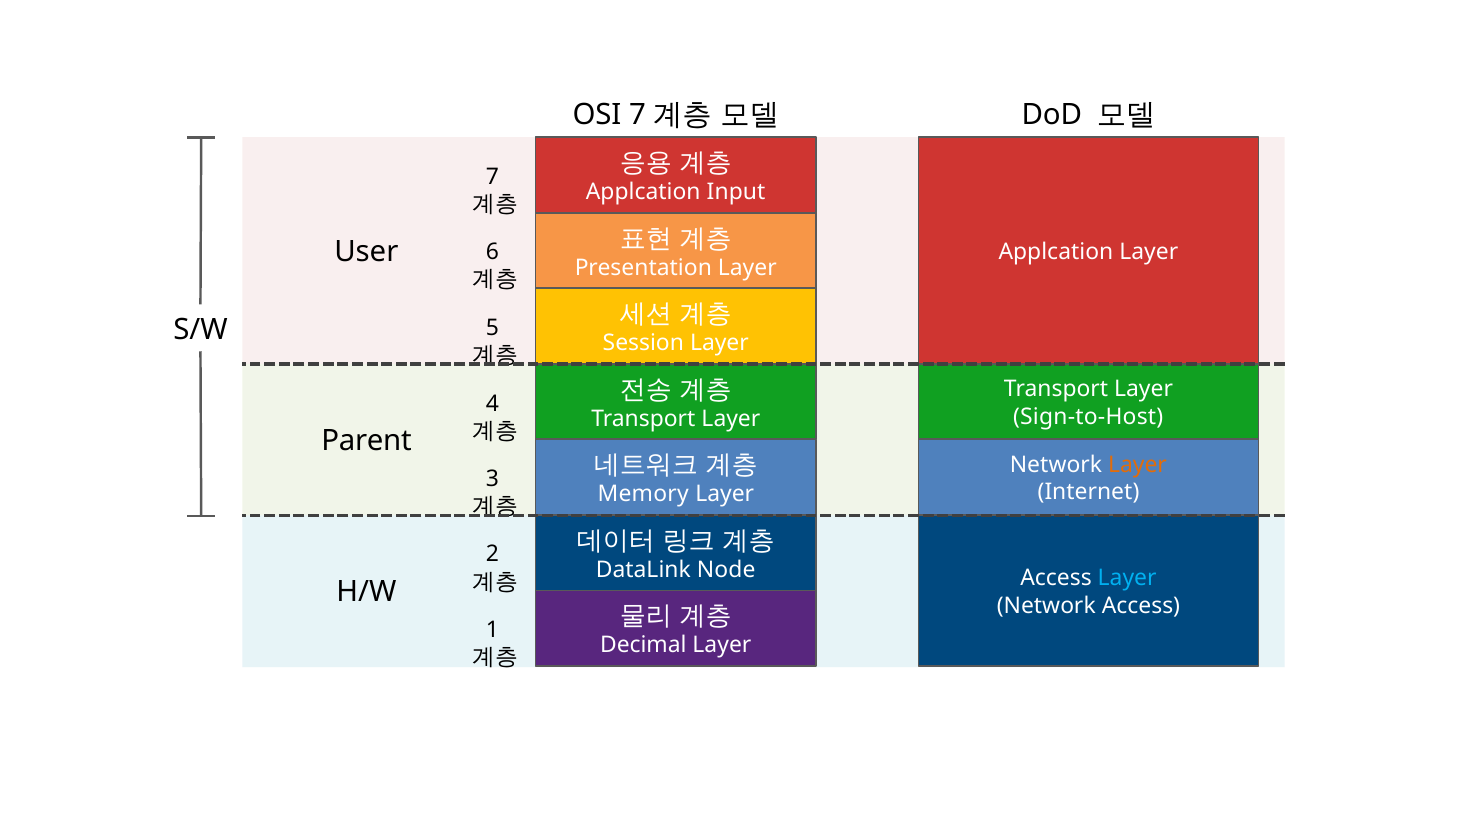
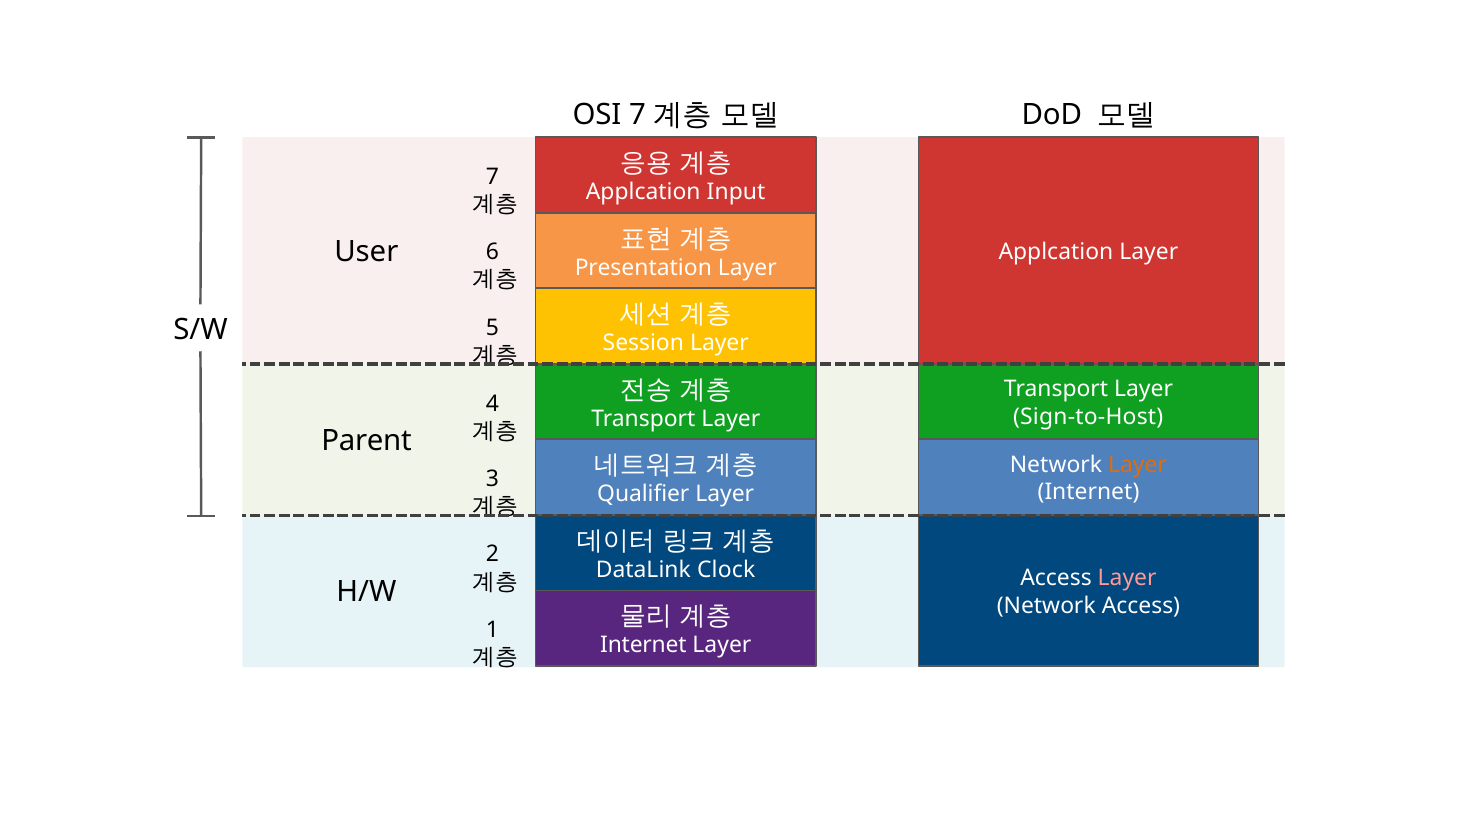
Memory: Memory -> Qualifier
Node: Node -> Clock
Layer at (1127, 578) colour: light blue -> pink
Decimal at (643, 645): Decimal -> Internet
